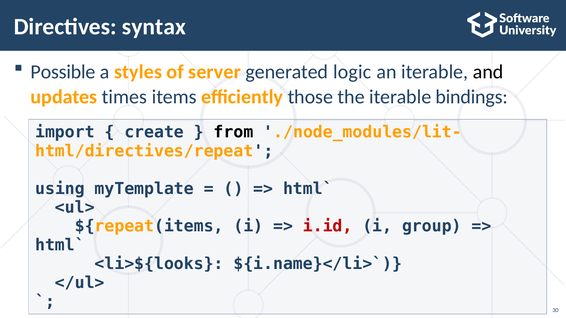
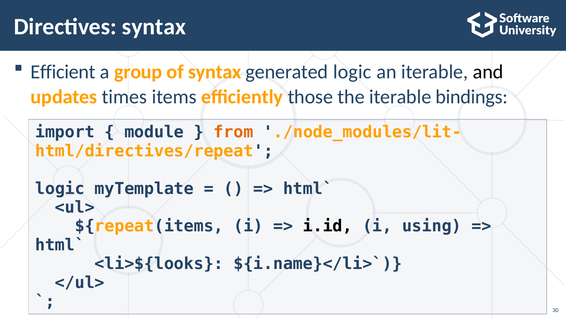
Possible: Possible -> Efficient
styles: styles -> group
of server: server -> syntax
create: create -> module
from colour: black -> orange
using at (60, 189): using -> logic
i.id colour: red -> black
group: group -> using
